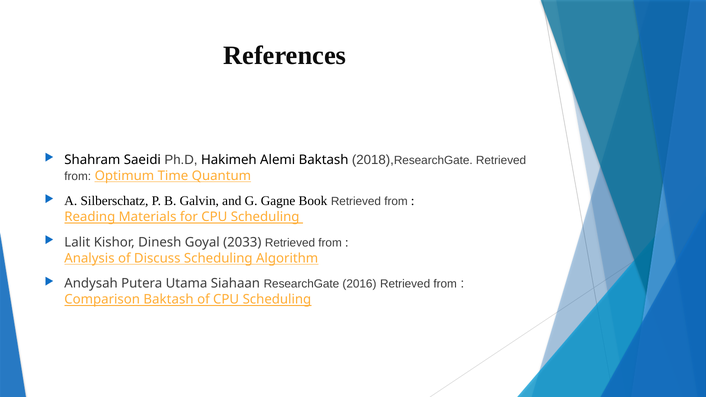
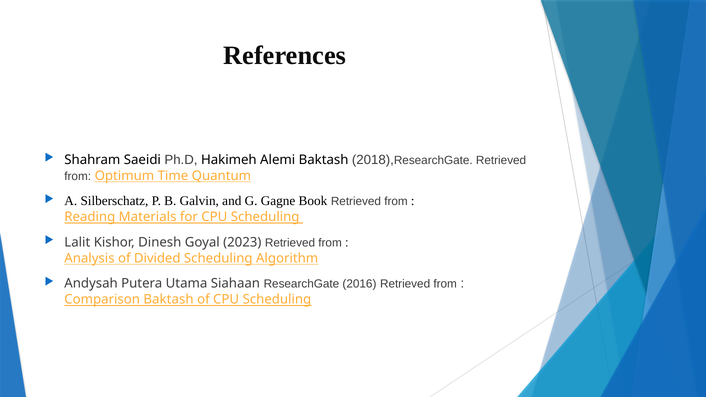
2033: 2033 -> 2023
Discuss: Discuss -> Divided
